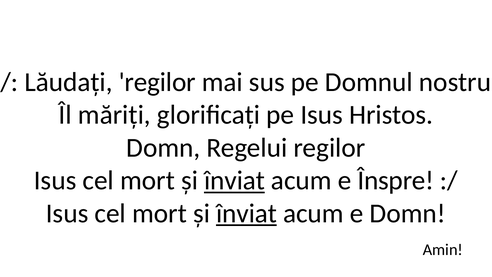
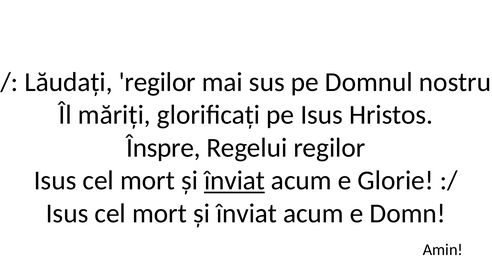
Domn at (163, 148): Domn -> Înspre
Înspre: Înspre -> Glorie
înviat at (247, 213) underline: present -> none
